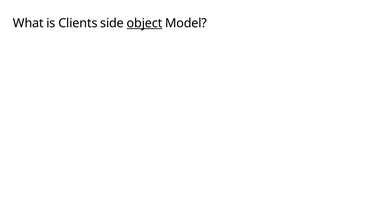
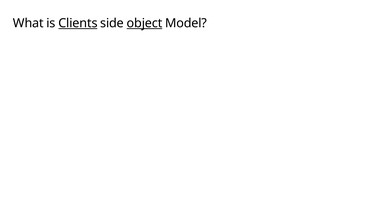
Clients underline: none -> present
